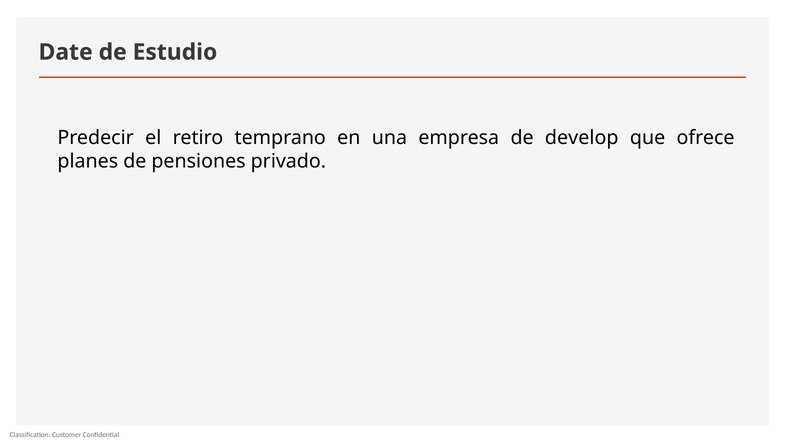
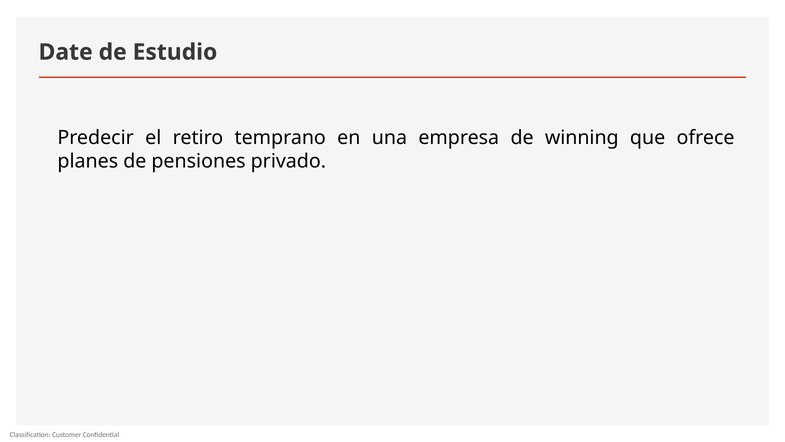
develop: develop -> winning
